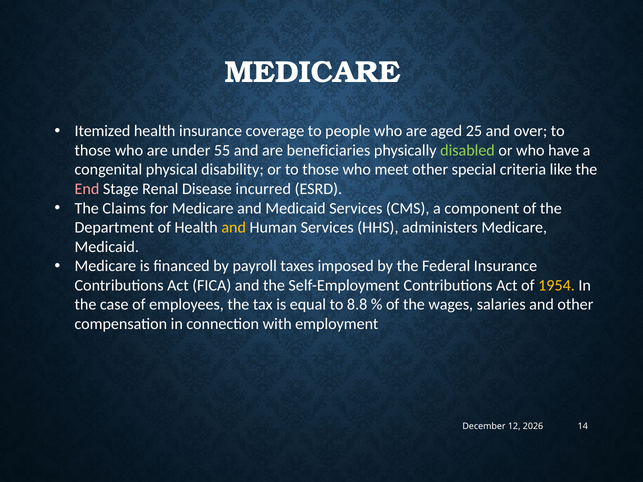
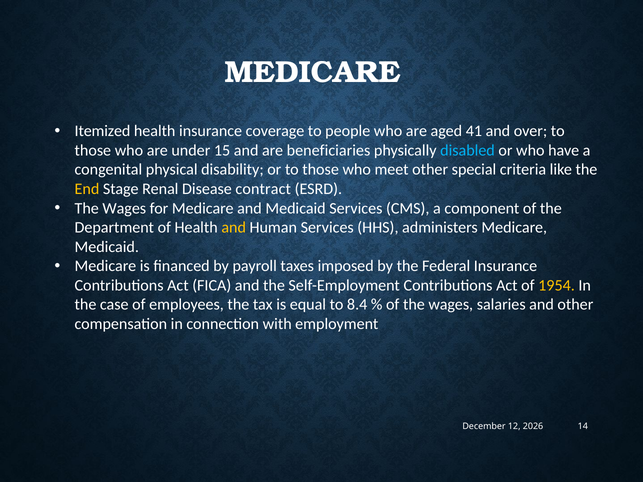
25: 25 -> 41
55: 55 -> 15
disabled colour: light green -> light blue
End colour: pink -> yellow
incurred: incurred -> contract
Claims at (124, 208): Claims -> Wages
8.8: 8.8 -> 8.4
